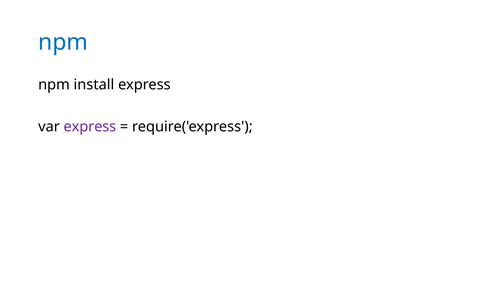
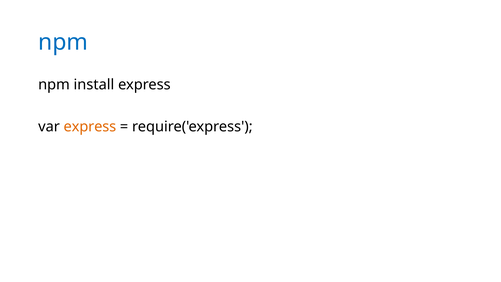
express at (90, 127) colour: purple -> orange
